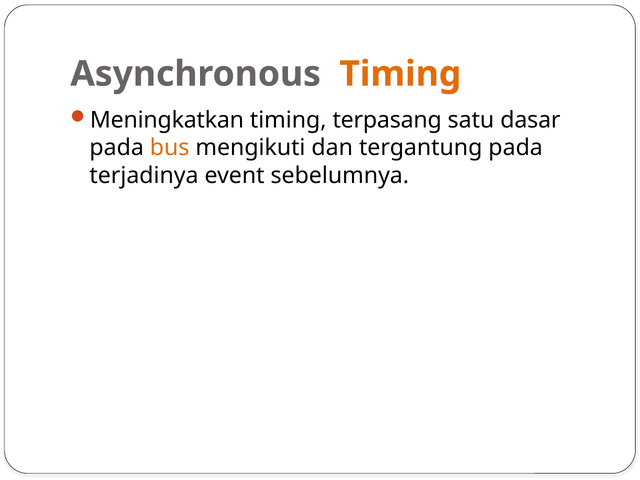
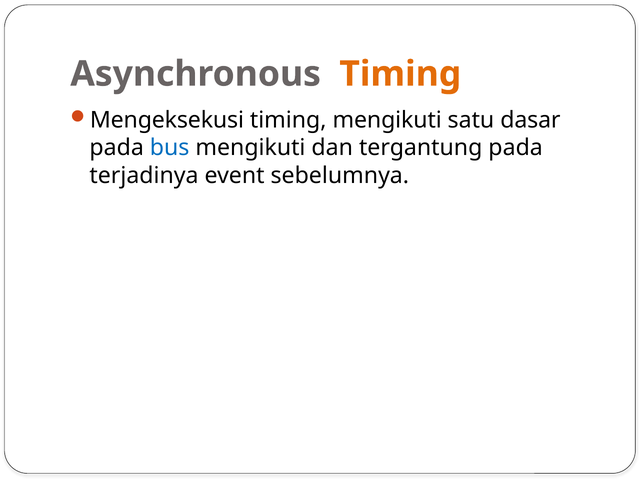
Meningkatkan: Meningkatkan -> Mengeksekusi
timing terpasang: terpasang -> mengikuti
bus colour: orange -> blue
